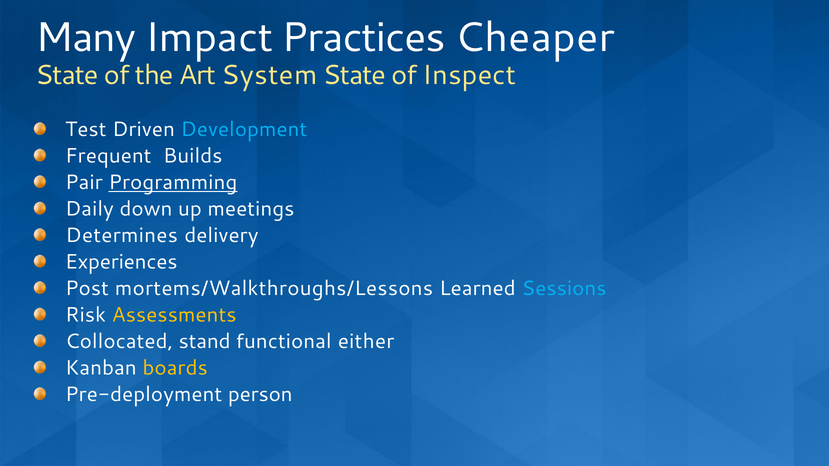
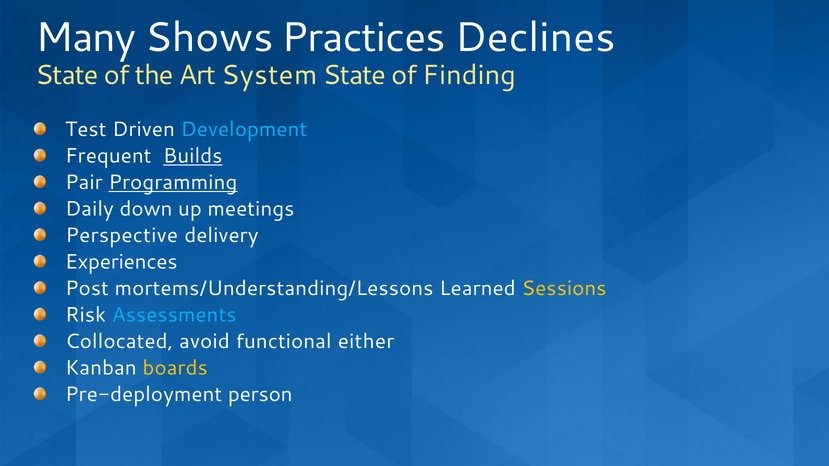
Impact: Impact -> Shows
Cheaper: Cheaper -> Declines
Inspect: Inspect -> Finding
Builds underline: none -> present
Determines: Determines -> Perspective
mortems/Walkthroughs/Lessons: mortems/Walkthroughs/Lessons -> mortems/Understanding/Lessons
Sessions colour: light blue -> yellow
Assessments colour: yellow -> light blue
stand: stand -> avoid
